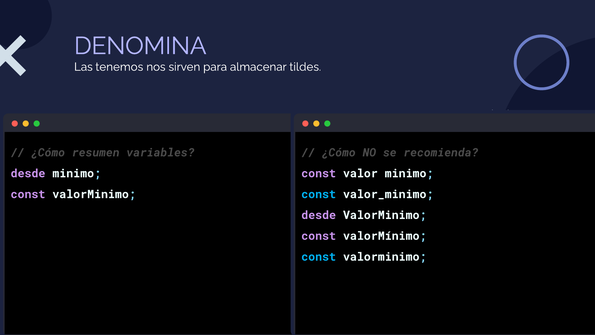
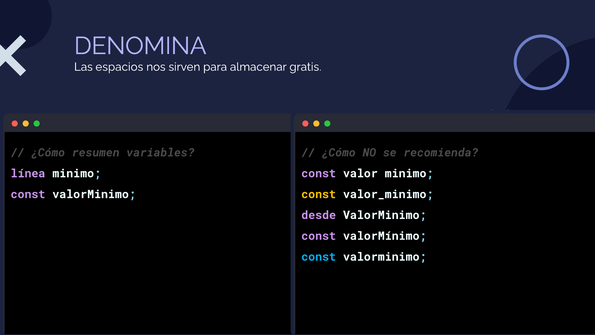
tenemos: tenemos -> espacios
tildes: tildes -> gratis
desde at (28, 173): desde -> línea
const at (319, 194) colour: light blue -> yellow
